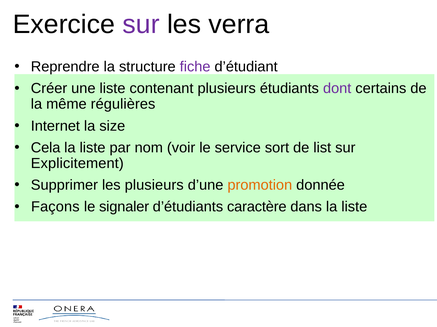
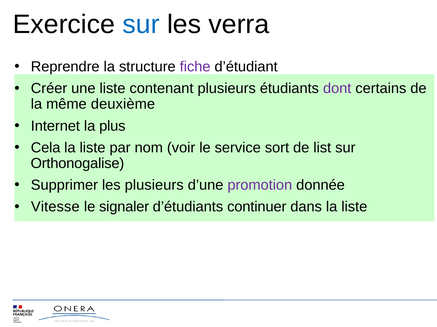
sur at (141, 24) colour: purple -> blue
régulières: régulières -> deuxième
size: size -> plus
Explicitement: Explicitement -> Orthonogalise
promotion colour: orange -> purple
Façons: Façons -> Vitesse
caractère: caractère -> continuer
